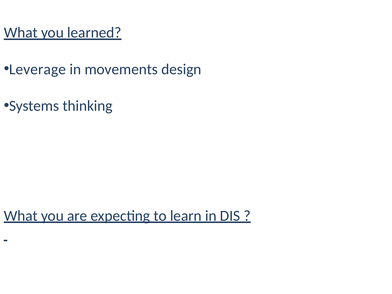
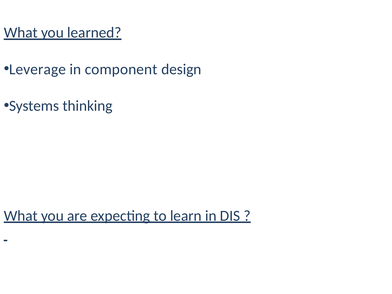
movements: movements -> component
